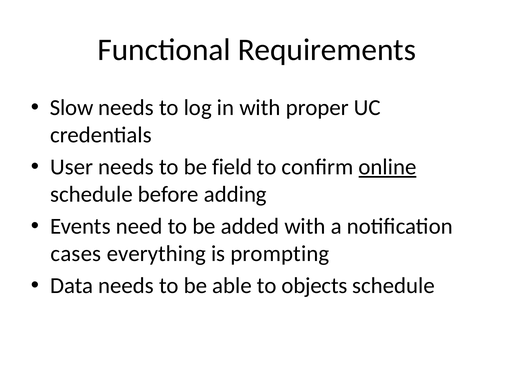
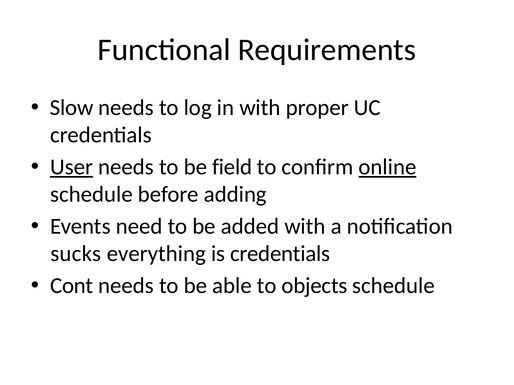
User underline: none -> present
cases: cases -> sucks
is prompting: prompting -> credentials
Data: Data -> Cont
